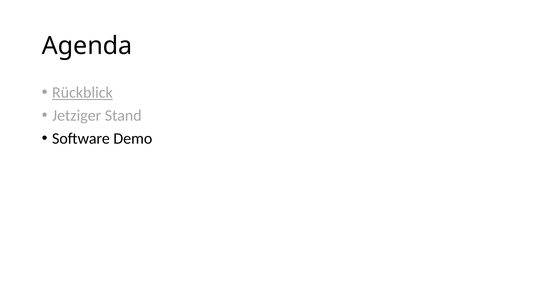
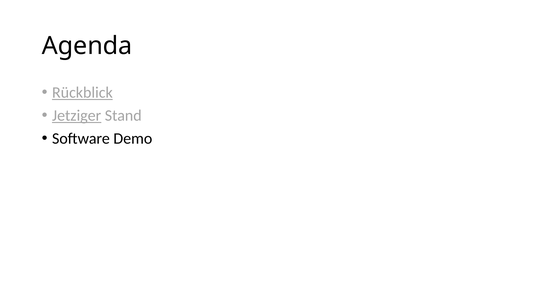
Jetziger underline: none -> present
